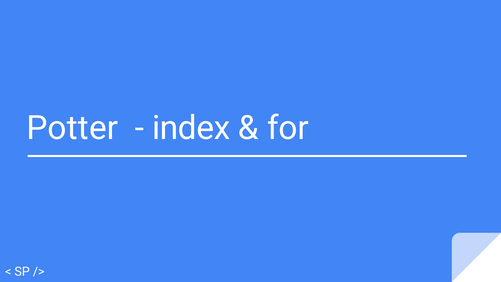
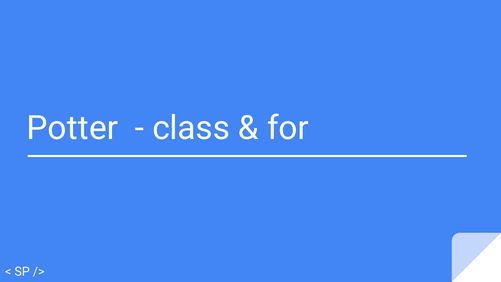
index: index -> class
